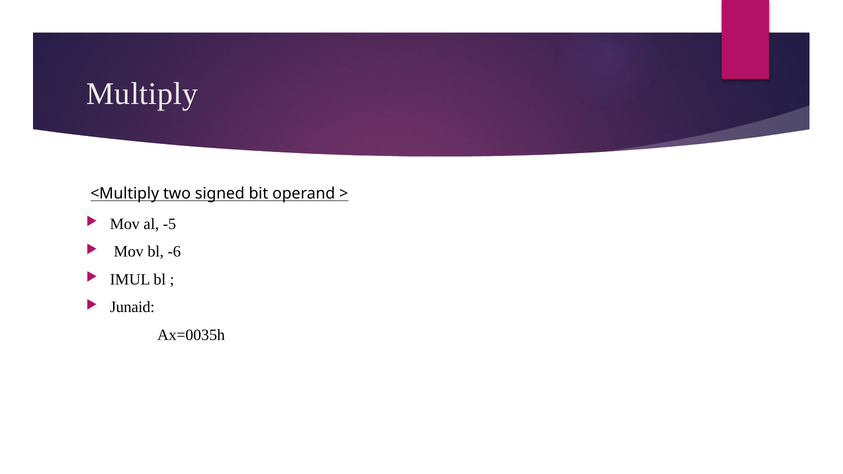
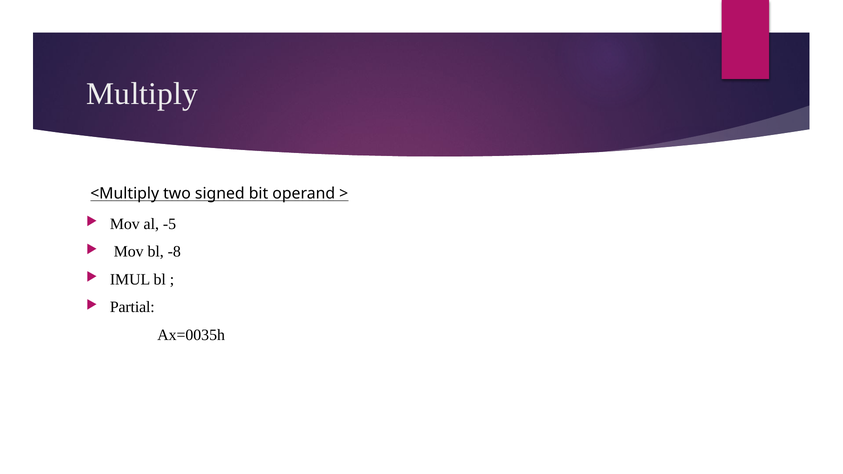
-6: -6 -> -8
Junaid: Junaid -> Partial
